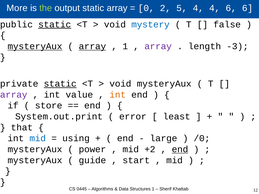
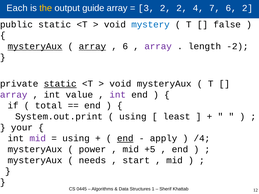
More: More -> Each
the colour: light green -> yellow
output static: static -> guide
0: 0 -> 3
2 5: 5 -> 2
4 4: 4 -> 7
6 6: 6 -> 2
static at (55, 24) underline: present -> none
1 at (125, 46): 1 -> 6
-3: -3 -> -2
int at (118, 95) colour: orange -> purple
store: store -> total
error at (133, 117): error -> using
that: that -> your
mid at (38, 139) colour: blue -> purple
end at (125, 139) underline: none -> present
large: large -> apply
/0: /0 -> /4
+2: +2 -> +5
end at (180, 149) underline: present -> none
guide: guide -> needs
